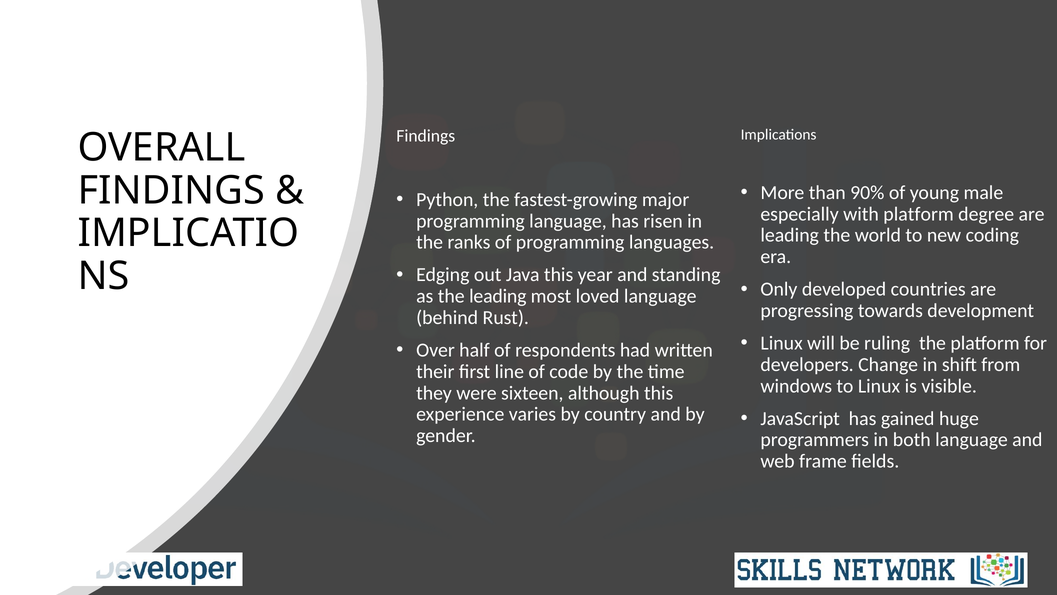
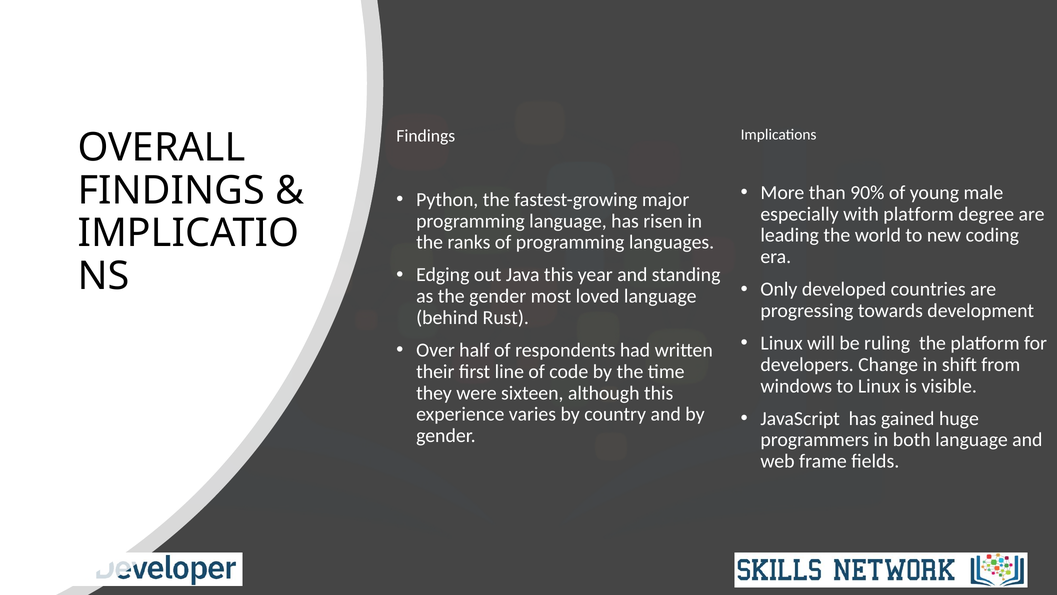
the leading: leading -> gender
